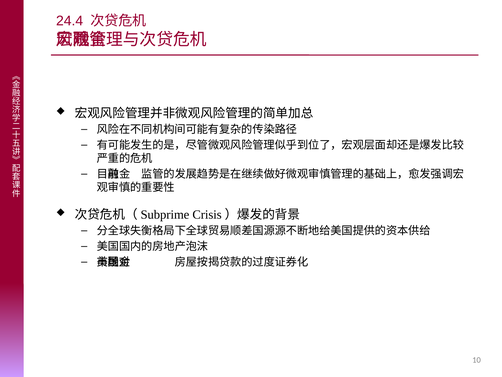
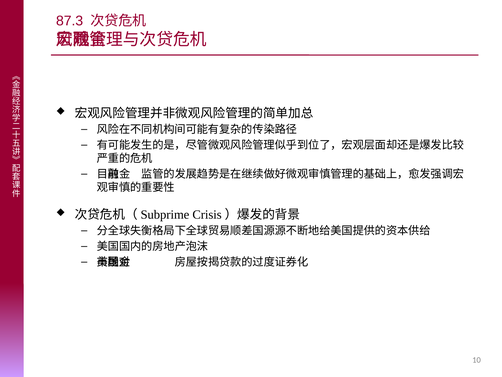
24.4: 24.4 -> 87.3
